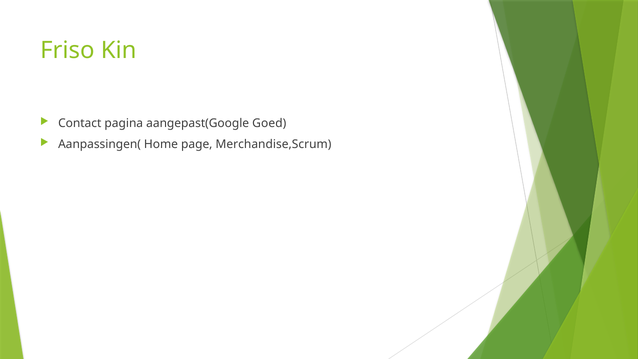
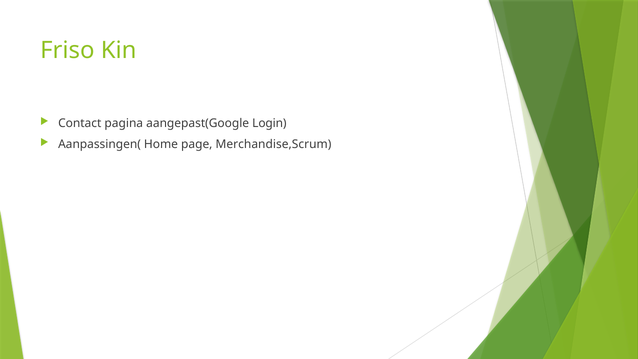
Goed: Goed -> Login
